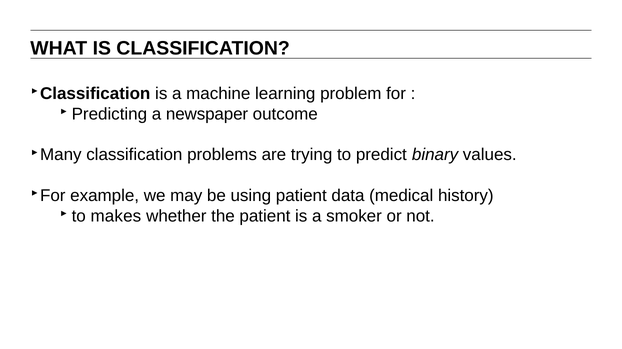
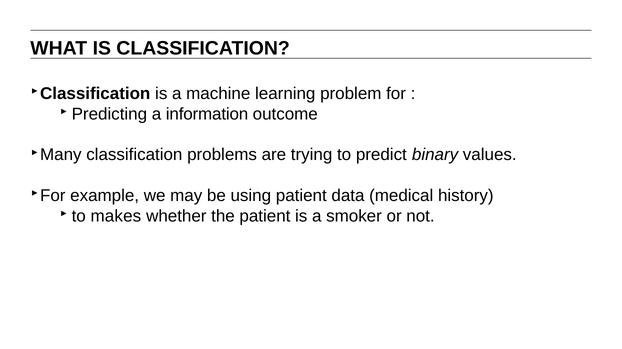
newspaper: newspaper -> information
